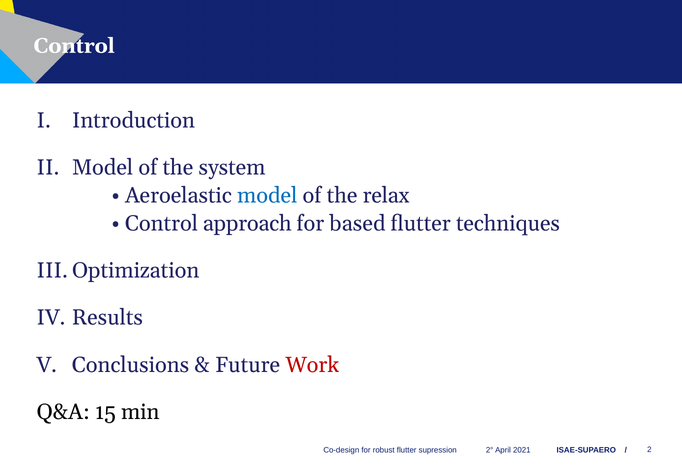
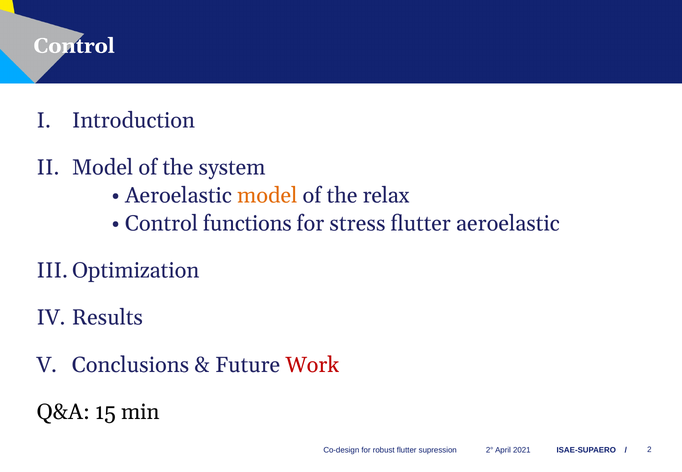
model at (267, 196) colour: blue -> orange
approach: approach -> functions
based: based -> stress
flutter techniques: techniques -> aeroelastic
